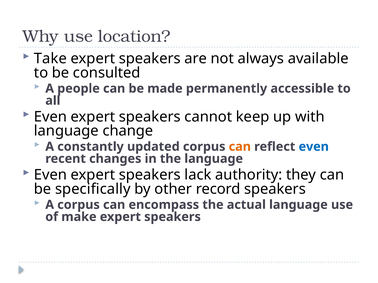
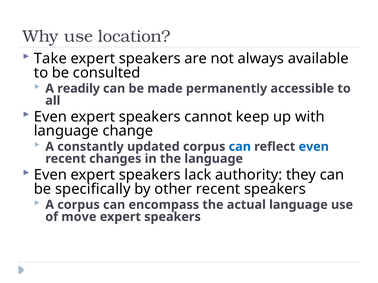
people: people -> readily
can at (240, 147) colour: orange -> blue
other record: record -> recent
make: make -> move
